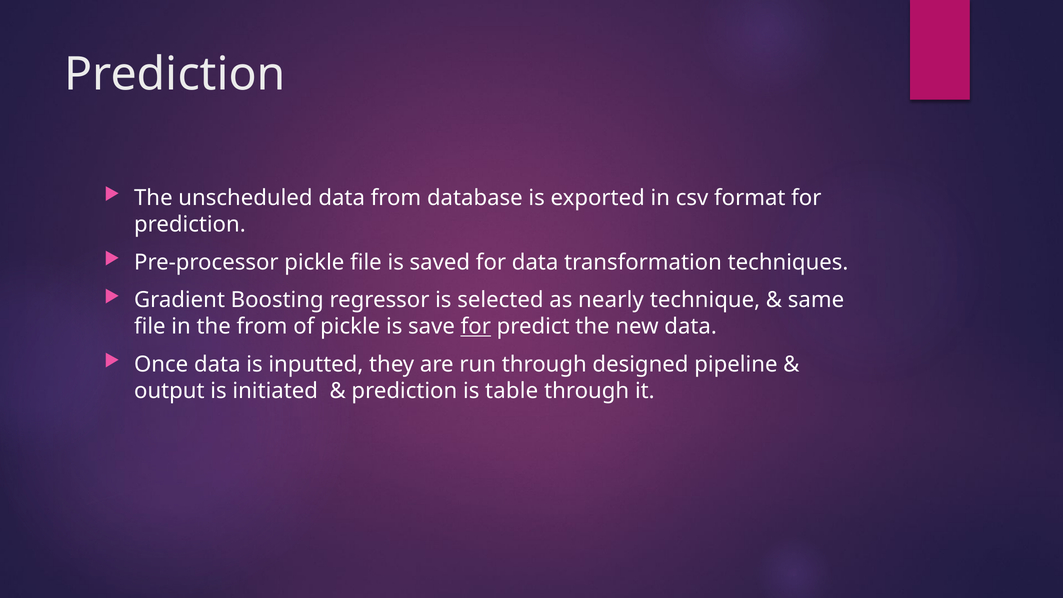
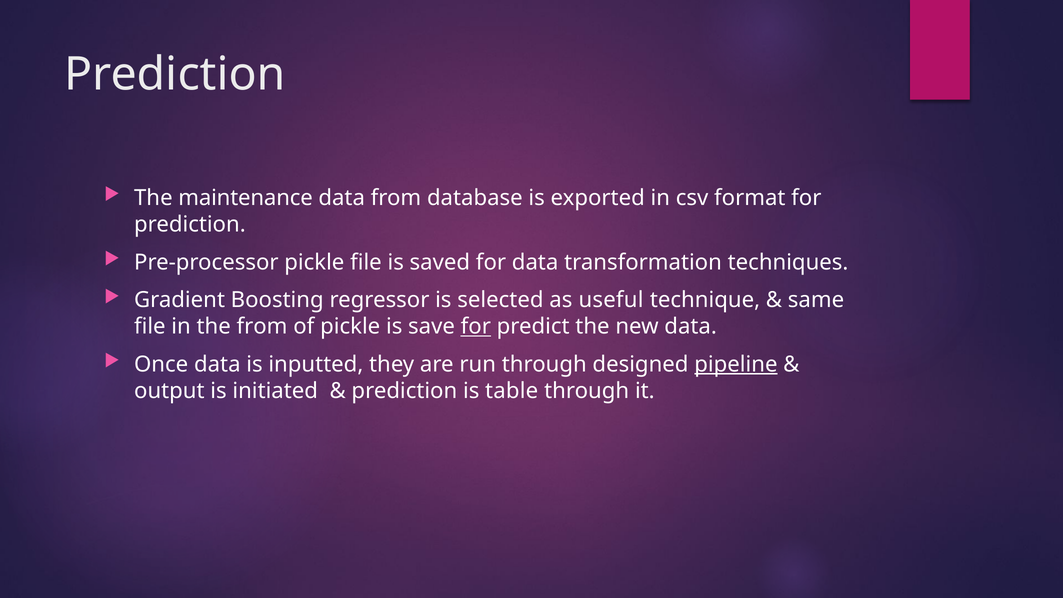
unscheduled: unscheduled -> maintenance
nearly: nearly -> useful
pipeline underline: none -> present
